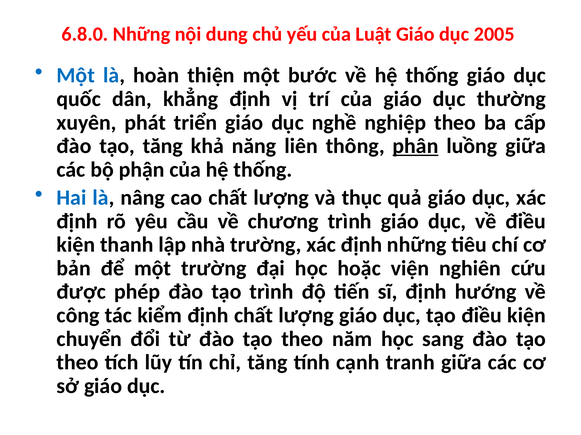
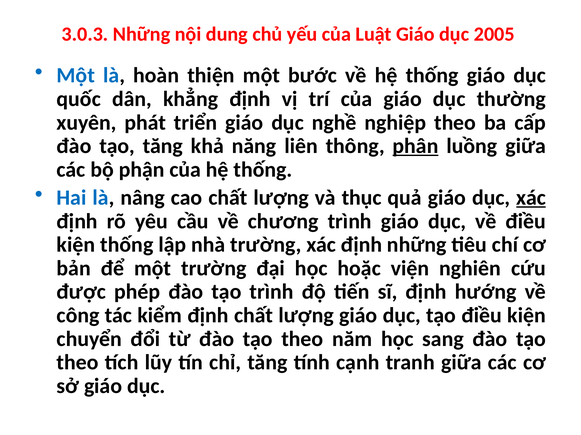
6.8.0: 6.8.0 -> 3.0.3
xác at (531, 198) underline: none -> present
kiện thanh: thanh -> thống
